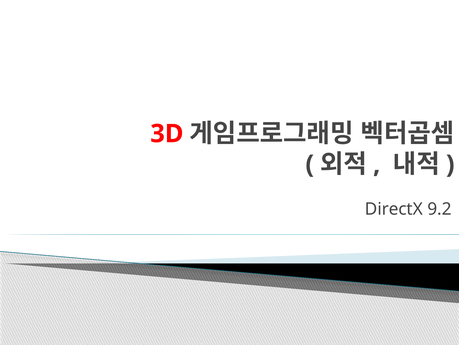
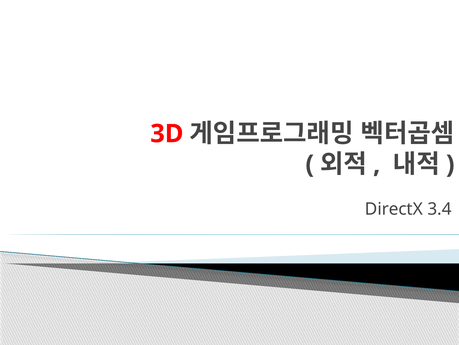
9.2: 9.2 -> 3.4
